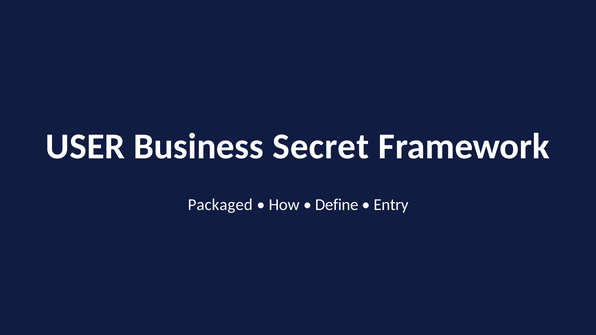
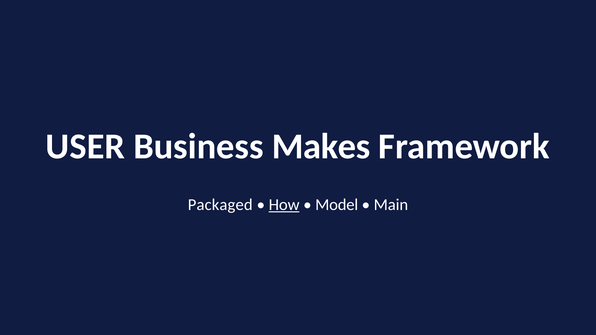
Secret: Secret -> Makes
How underline: none -> present
Define: Define -> Model
Entry: Entry -> Main
